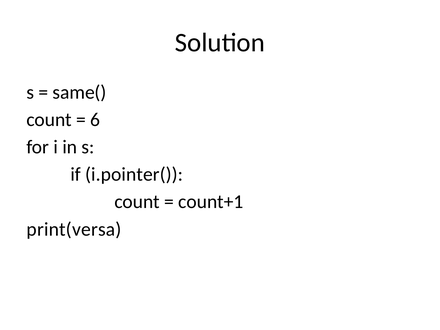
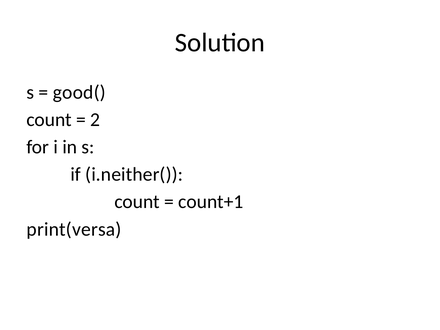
same(: same( -> good(
6: 6 -> 2
i.pointer(: i.pointer( -> i.neither(
